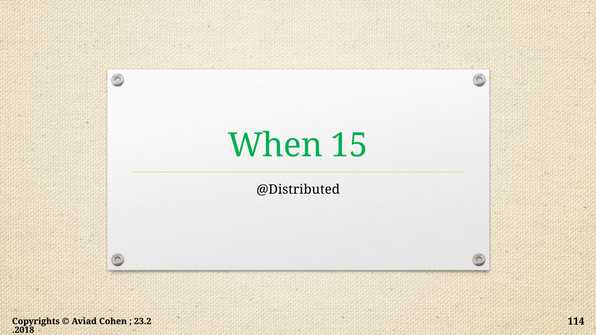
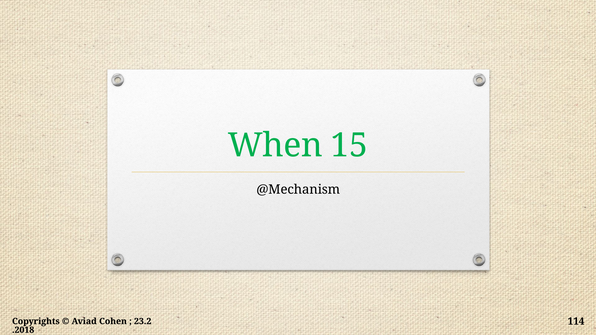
@Distributed: @Distributed -> @Mechanism
